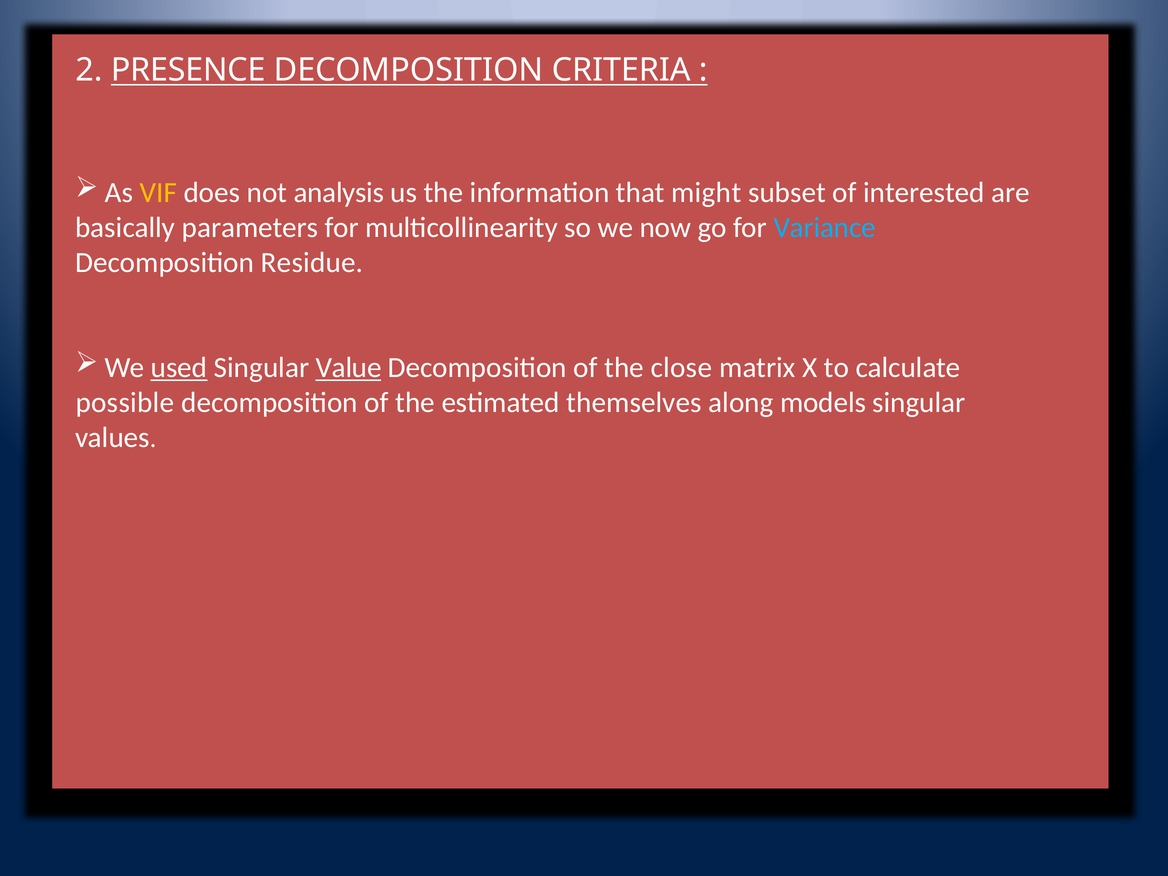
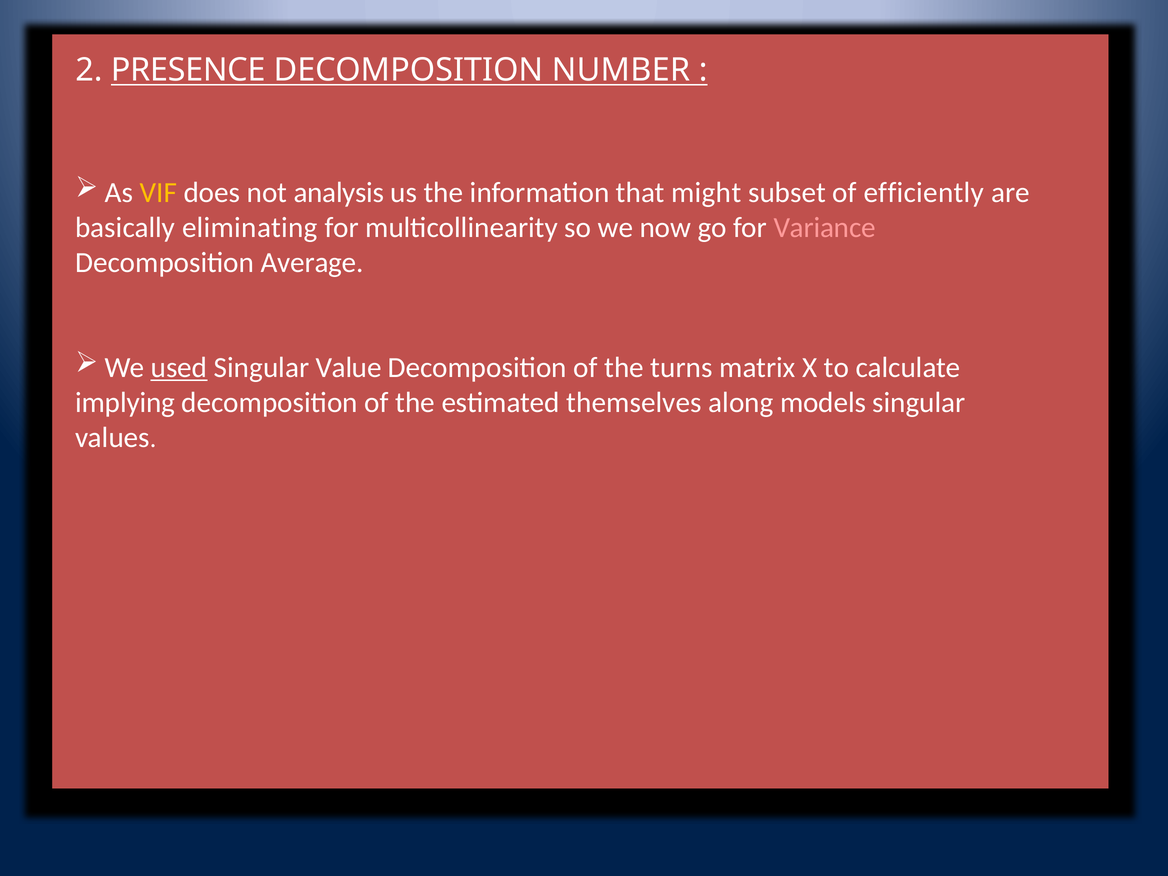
CRITERIA: CRITERIA -> NUMBER
interested: interested -> efficiently
parameters: parameters -> eliminating
Variance colour: light blue -> pink
Residue: Residue -> Average
Value underline: present -> none
close: close -> turns
possible: possible -> implying
